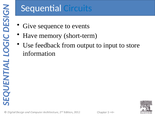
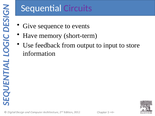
Circuits colour: blue -> purple
